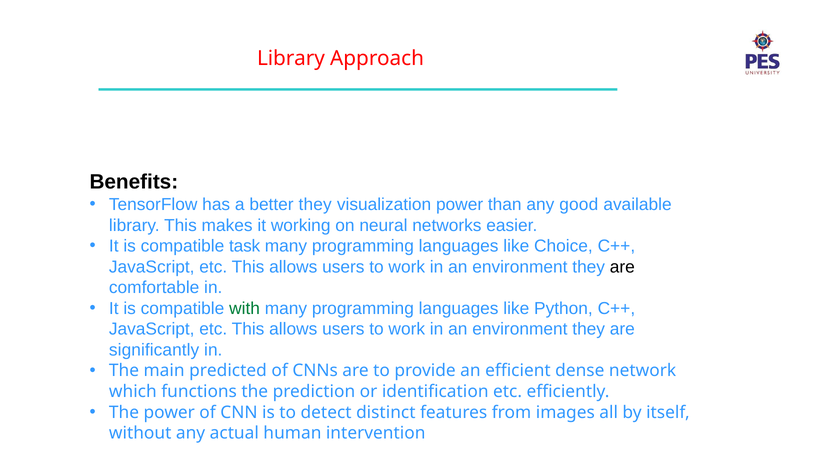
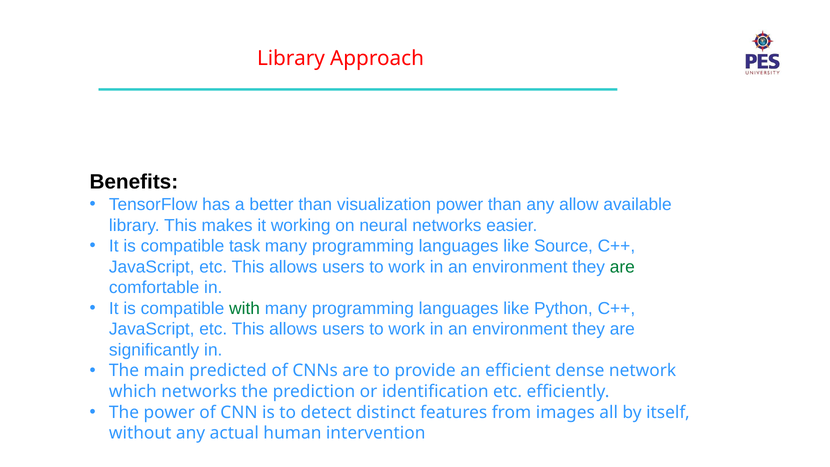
better they: they -> than
good: good -> allow
Choice: Choice -> Source
are at (622, 267) colour: black -> green
which functions: functions -> networks
